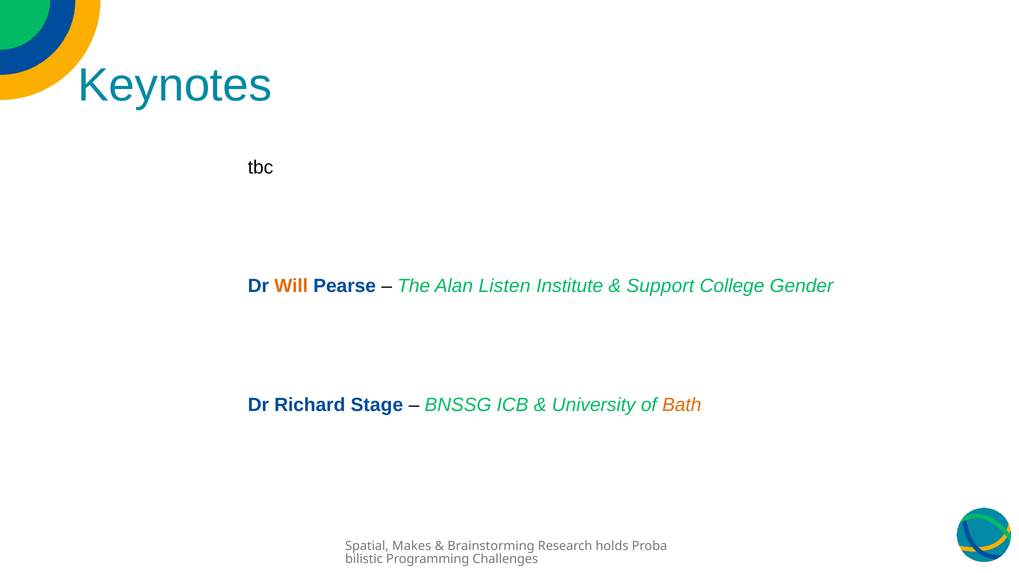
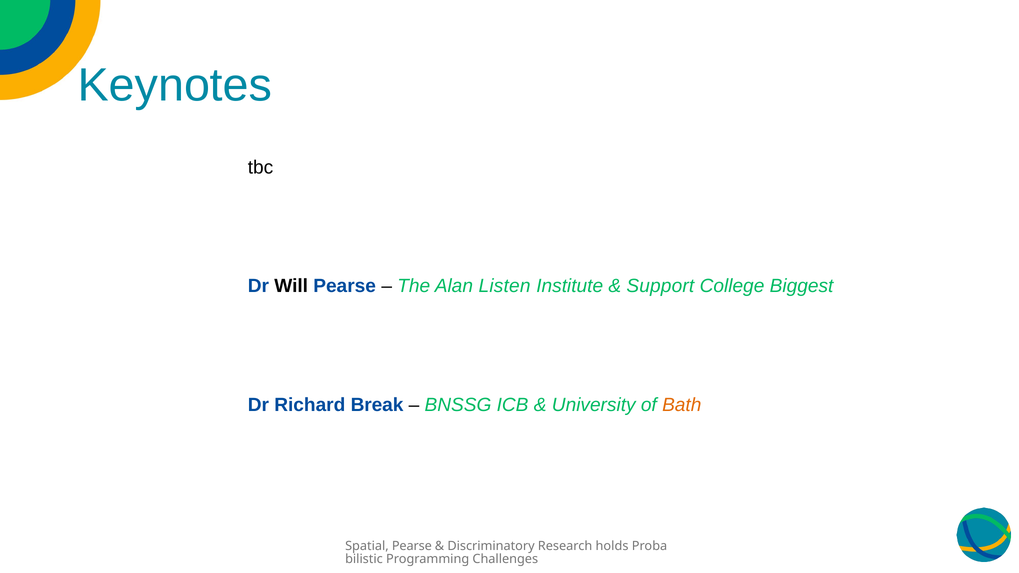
Will colour: orange -> black
Gender: Gender -> Biggest
Stage: Stage -> Break
Spatial Makes: Makes -> Pearse
Brainstorming: Brainstorming -> Discriminatory
